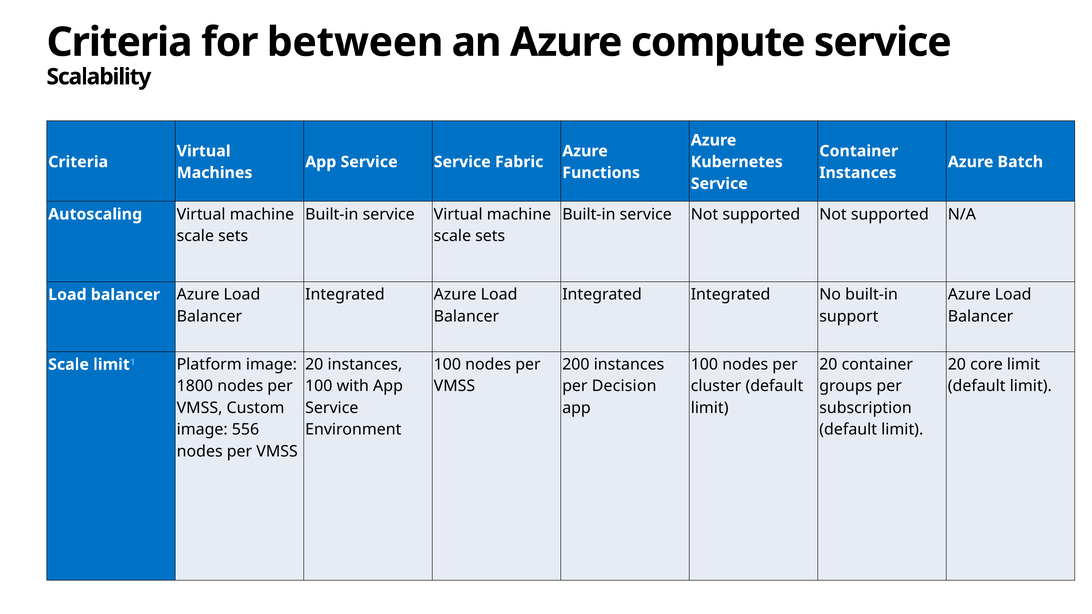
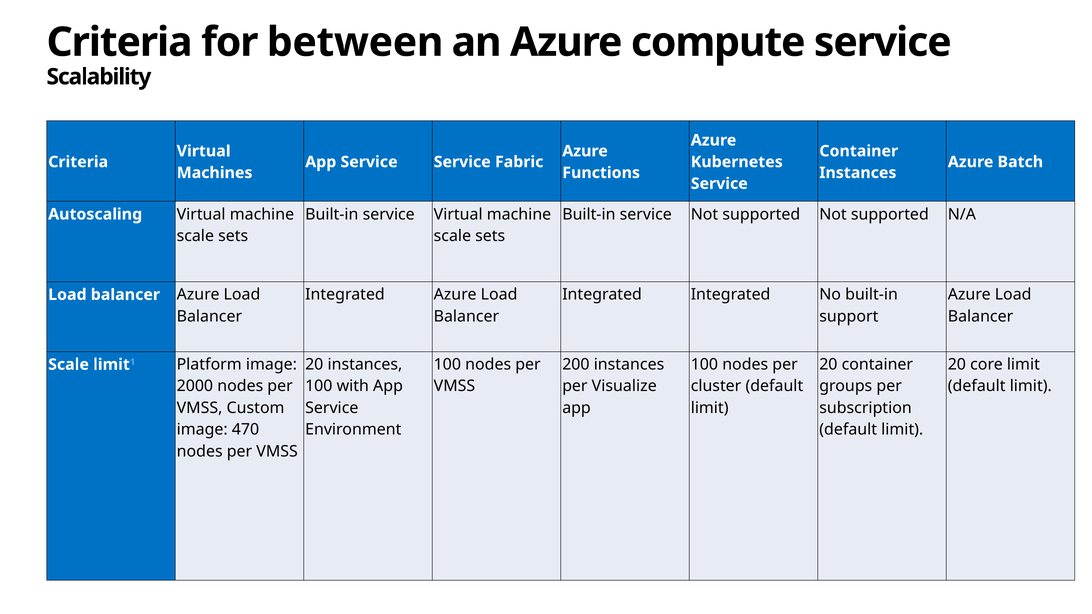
1800: 1800 -> 2000
Decision: Decision -> Visualize
556: 556 -> 470
